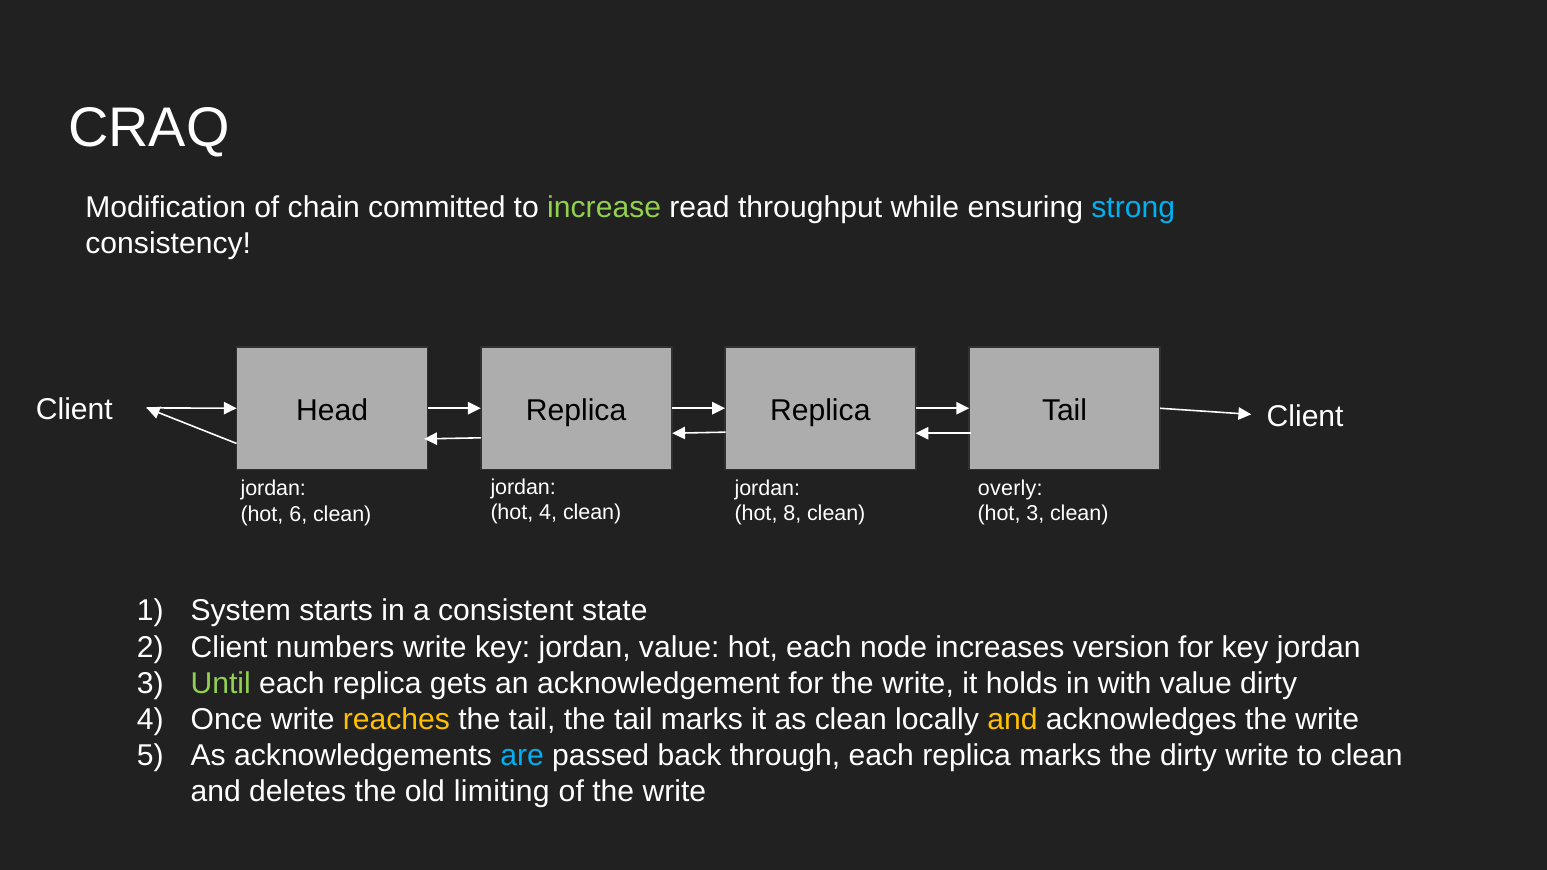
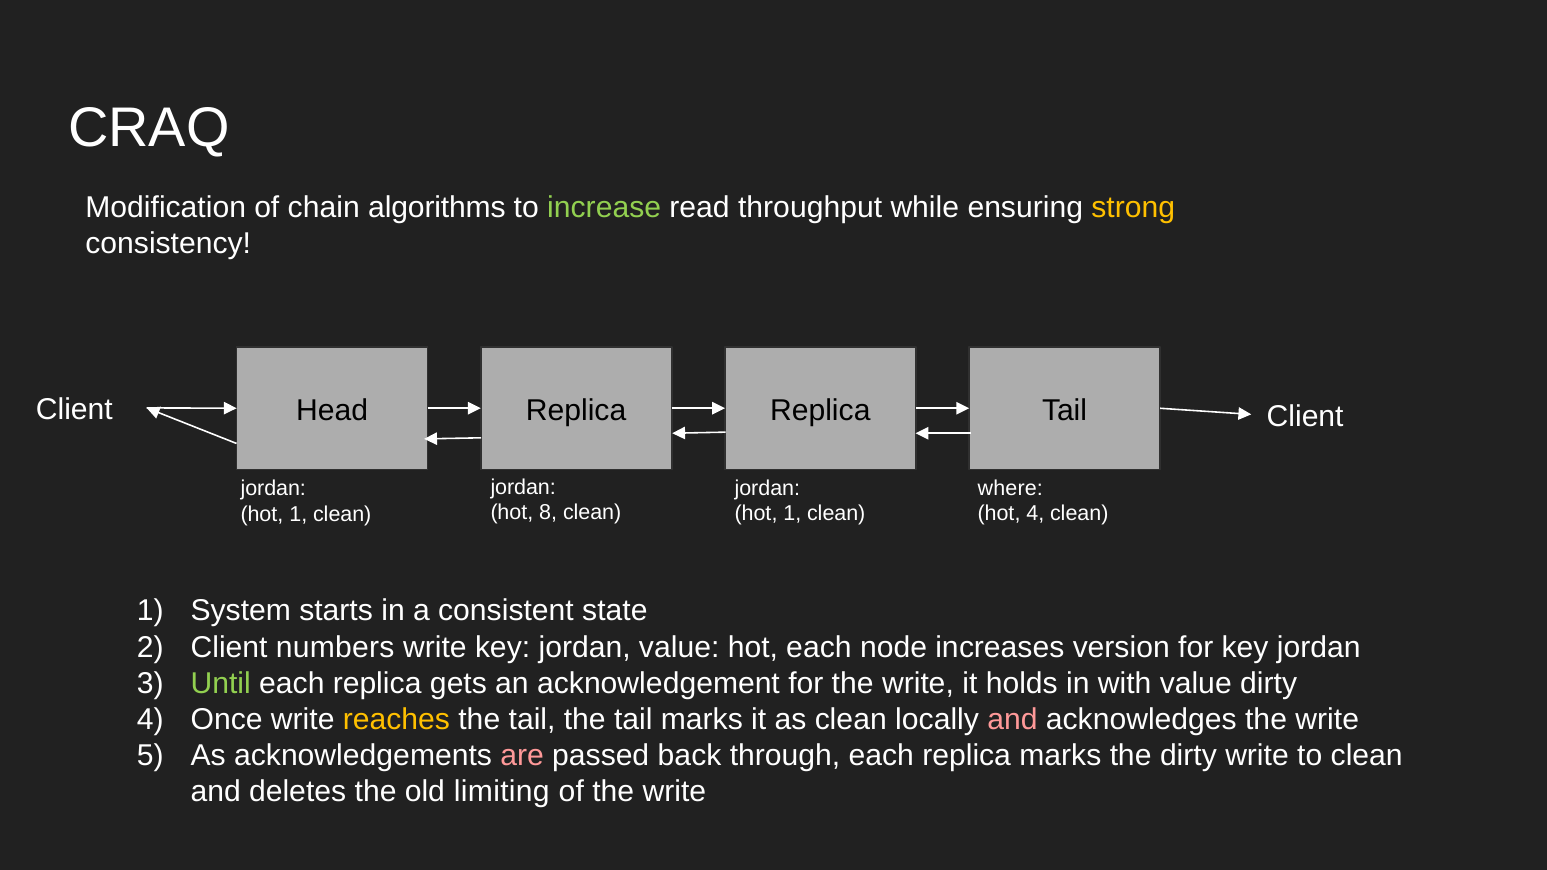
committed: committed -> algorithms
strong colour: light blue -> yellow
overly: overly -> where
hot 4: 4 -> 8
8 at (792, 514): 8 -> 1
hot 3: 3 -> 4
6 at (298, 514): 6 -> 1
and at (1012, 720) colour: yellow -> pink
are colour: light blue -> pink
